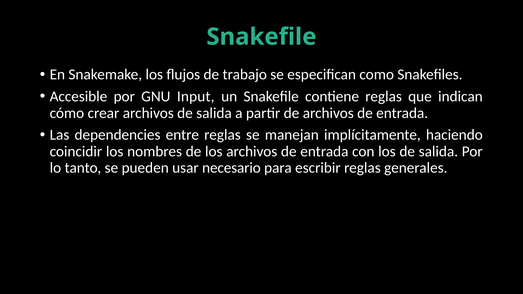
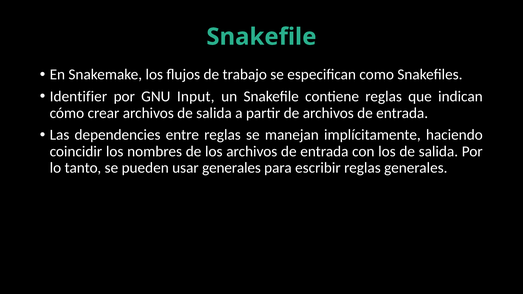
Accesible: Accesible -> Identifier
usar necesario: necesario -> generales
